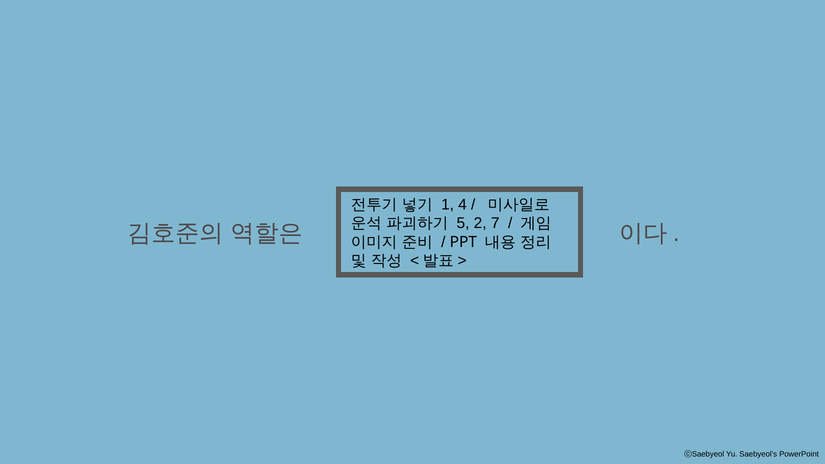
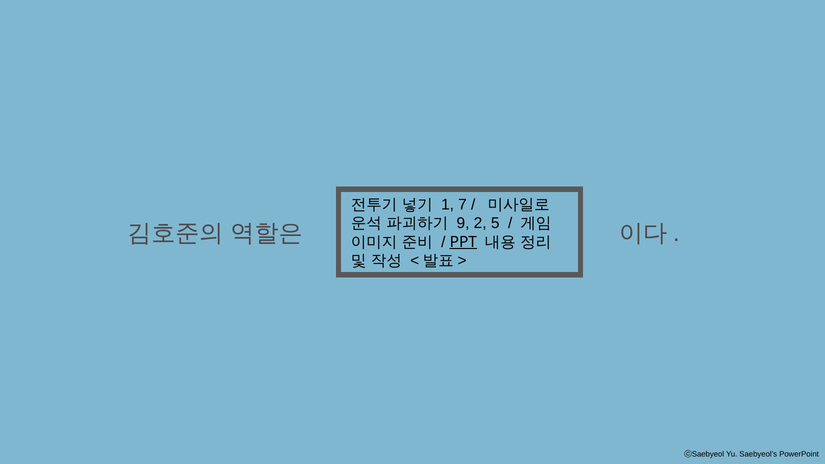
4: 4 -> 7
5: 5 -> 9
7: 7 -> 5
PPT underline: none -> present
